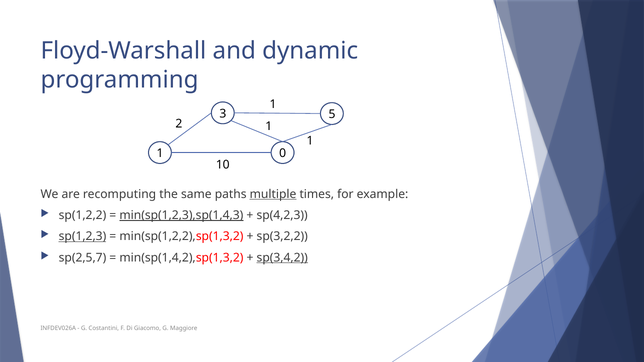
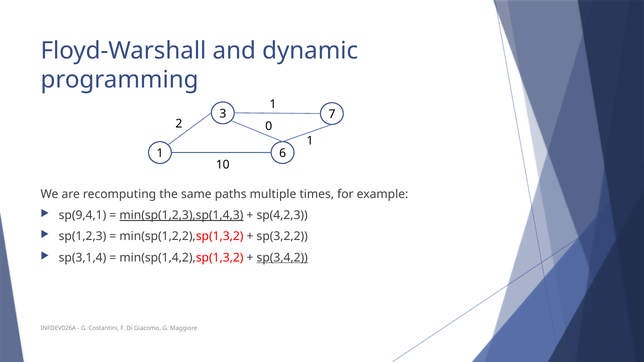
5: 5 -> 7
2 1: 1 -> 0
0: 0 -> 6
multiple underline: present -> none
sp(1,2,2: sp(1,2,2 -> sp(9,4,1
sp(1,2,3 underline: present -> none
sp(2,5,7: sp(2,5,7 -> sp(3,1,4
